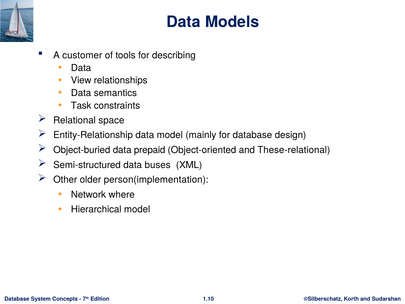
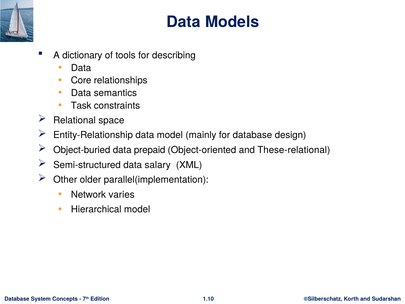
customer: customer -> dictionary
View: View -> Core
buses: buses -> salary
person(implementation: person(implementation -> parallel(implementation
where: where -> varies
